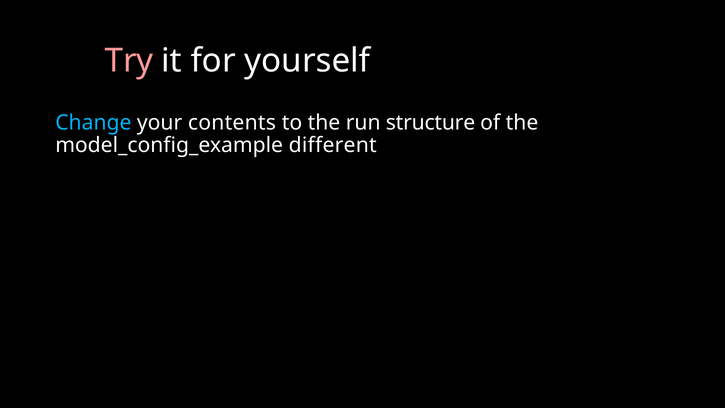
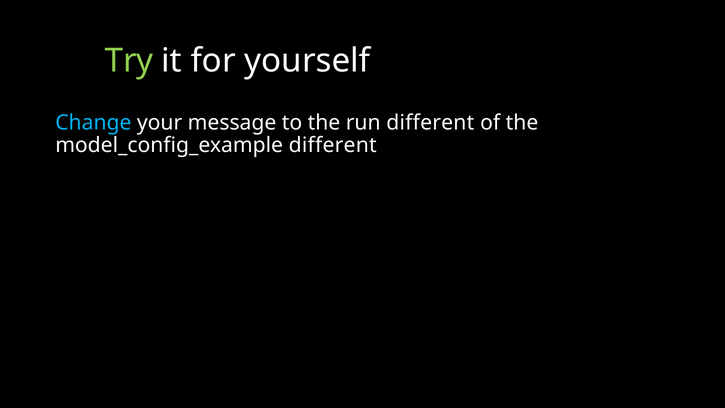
Try colour: pink -> light green
contents: contents -> message
run structure: structure -> different
